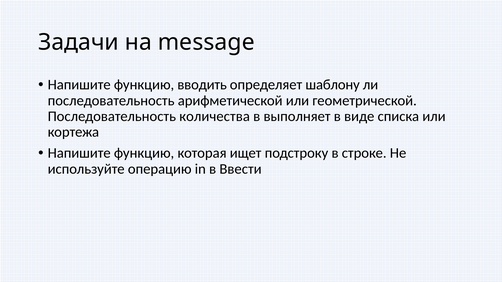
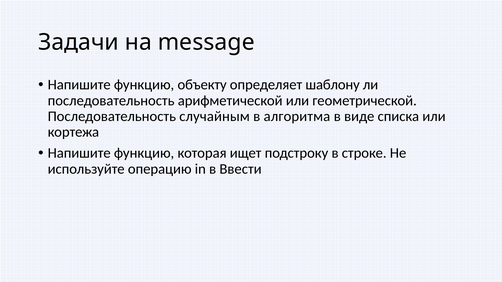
вводить: вводить -> объекту
количества: количества -> случайным
выполняет: выполняет -> алгоритма
